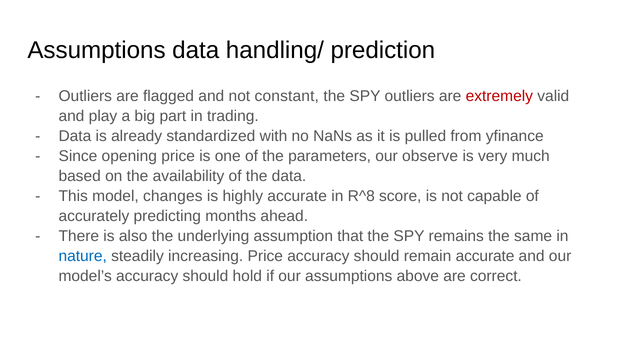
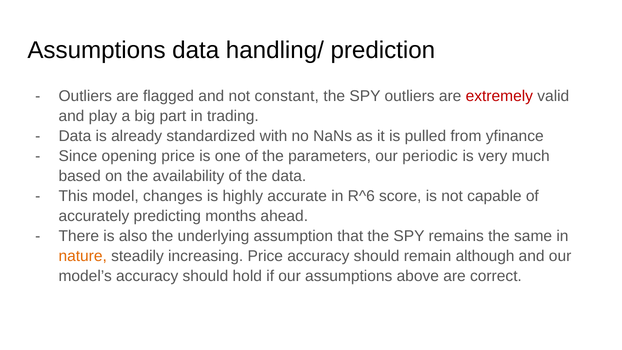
observe: observe -> periodic
R^8: R^8 -> R^6
nature colour: blue -> orange
remain accurate: accurate -> although
